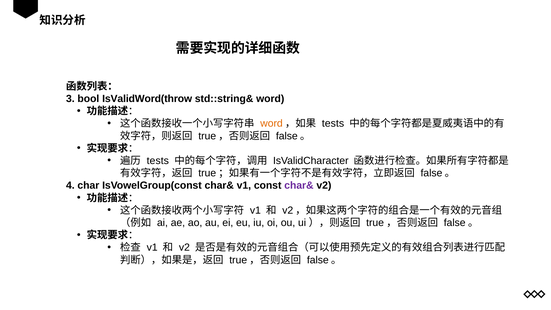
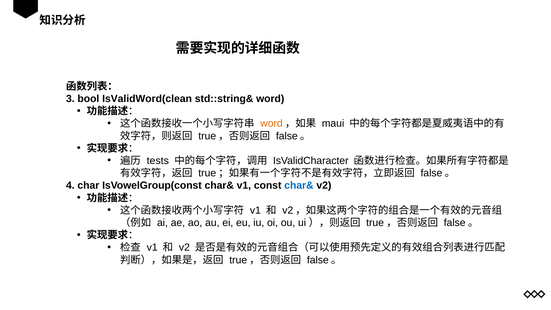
IsValidWord(throw: IsValidWord(throw -> IsValidWord(clean
tests at (333, 124): tests -> maui
char& at (299, 186) colour: purple -> blue
